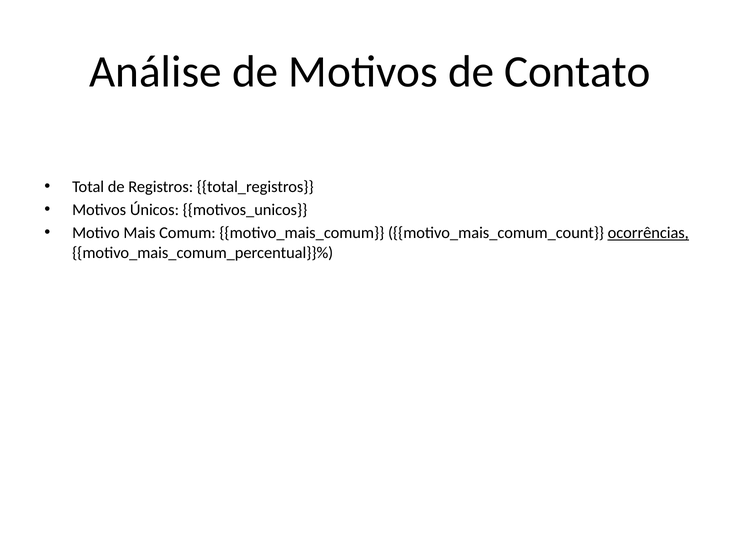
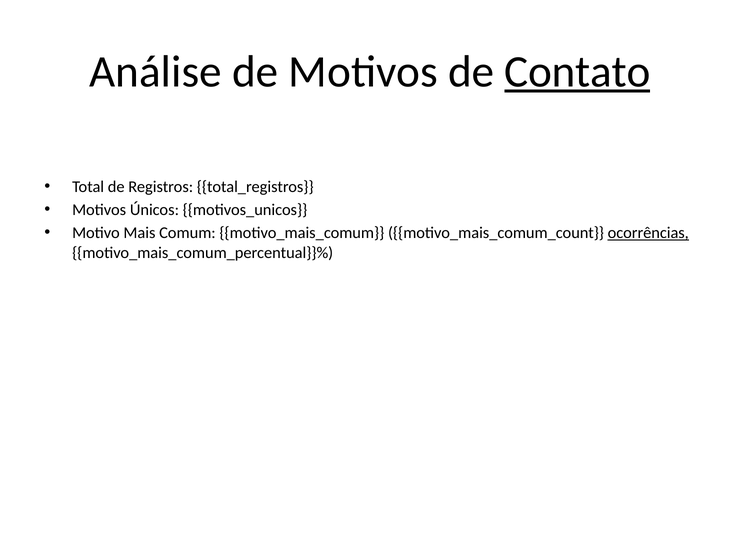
Contato underline: none -> present
